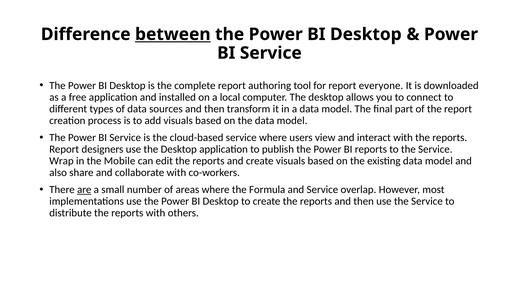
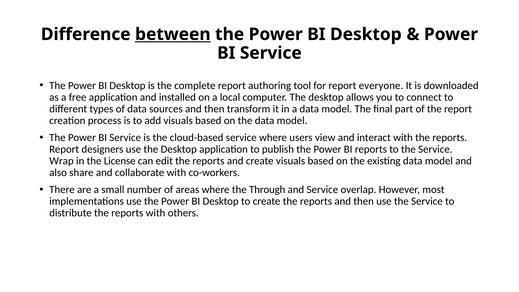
Mobile: Mobile -> License
are underline: present -> none
Formula: Formula -> Through
